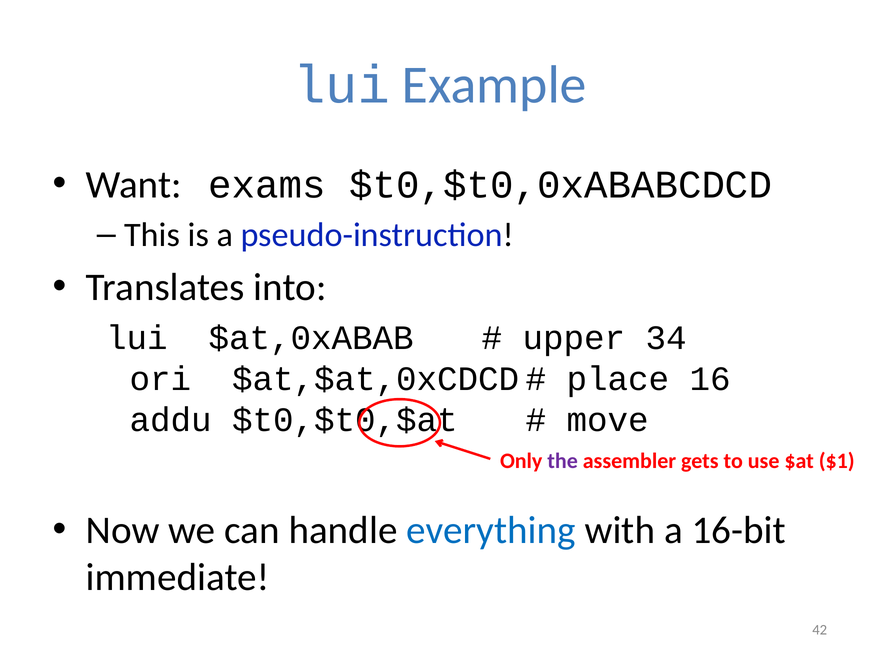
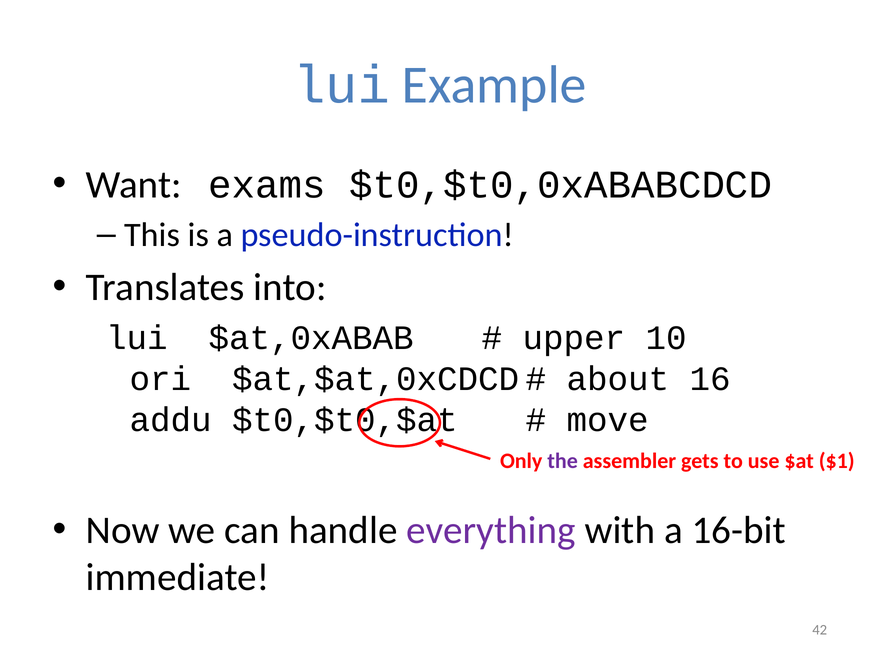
34: 34 -> 10
place: place -> about
everything colour: blue -> purple
